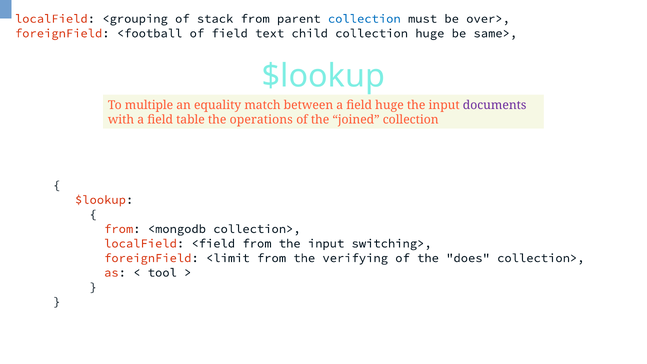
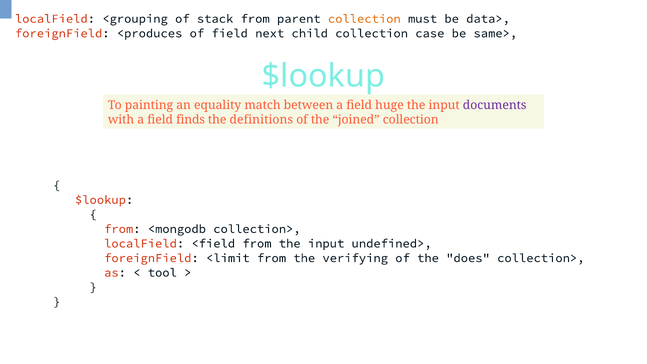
collection at (364, 19) colour: blue -> orange
over>: over> -> data>
<football: <football -> <produces
text: text -> next
collection huge: huge -> case
multiple: multiple -> painting
table: table -> finds
operations: operations -> definitions
switching>: switching> -> undefined>
